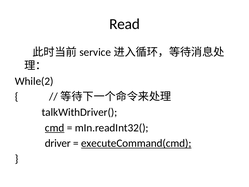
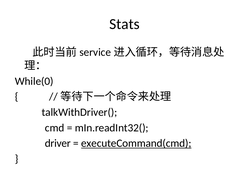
Read: Read -> Stats
While(2: While(2 -> While(0
cmd underline: present -> none
